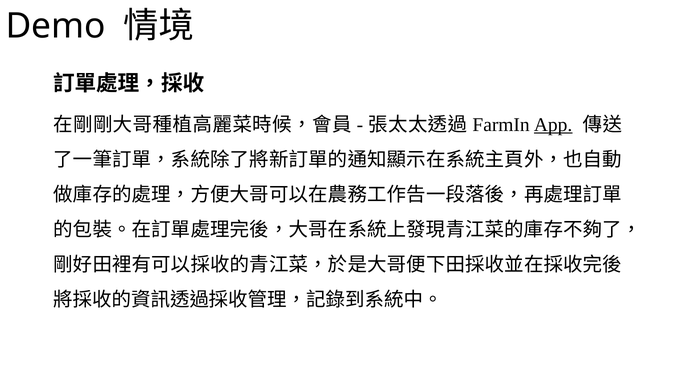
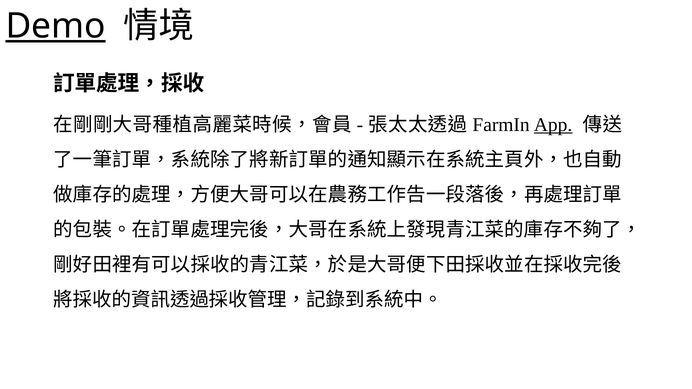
Demo underline: none -> present
